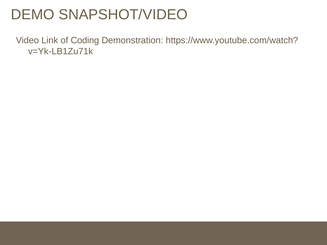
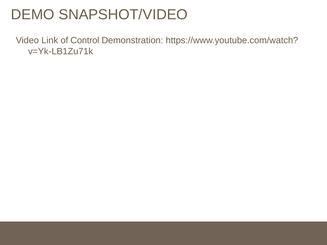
Coding: Coding -> Control
